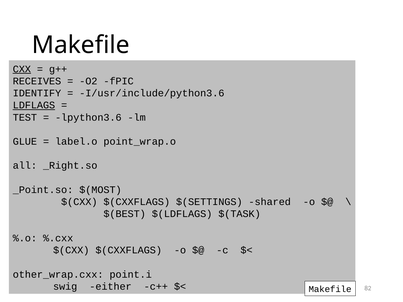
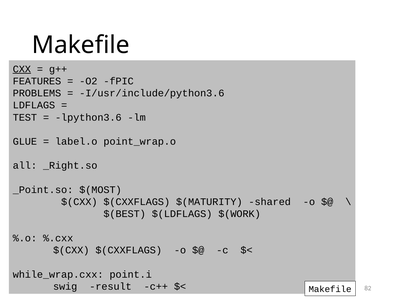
RECEIVES: RECEIVES -> FEATURES
IDENTIFY: IDENTIFY -> PROBLEMS
LDFLAGS underline: present -> none
$(SETTINGS: $(SETTINGS -> $(MATURITY
$(TASK: $(TASK -> $(WORK
other_wrap.cxx: other_wrap.cxx -> while_wrap.cxx
either: either -> result
